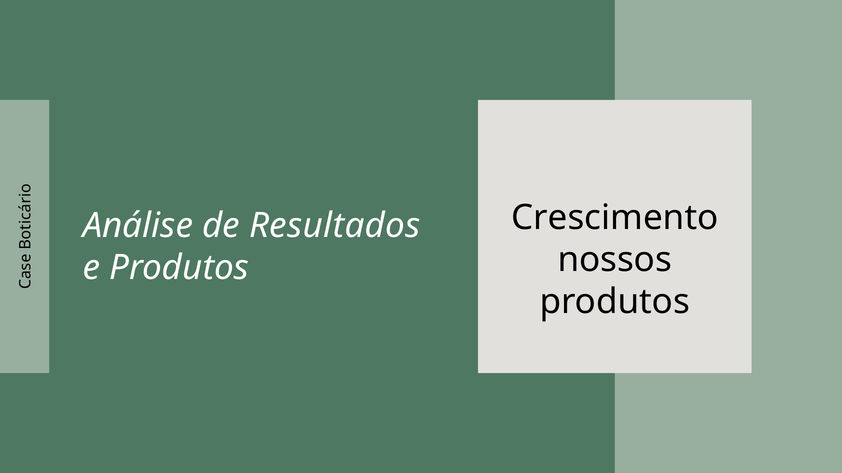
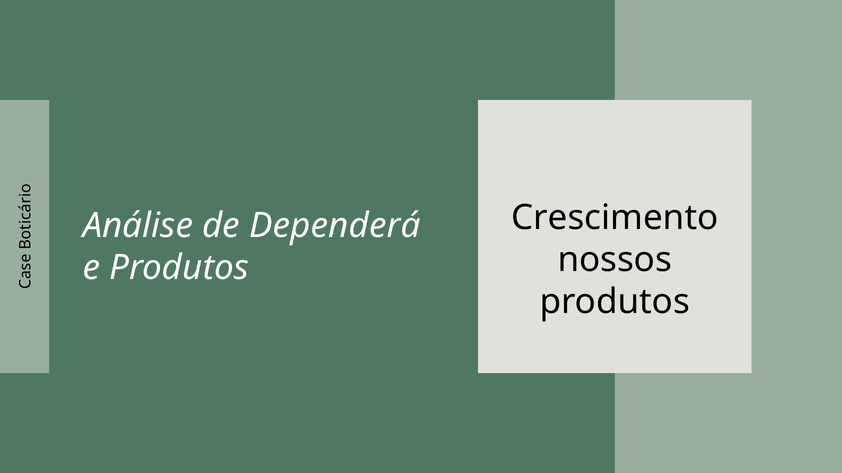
Resultados: Resultados -> Dependerá
